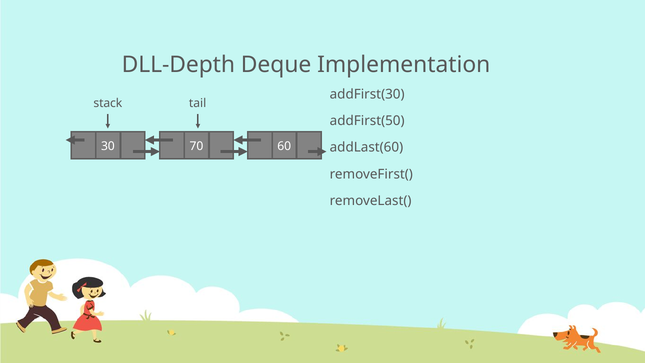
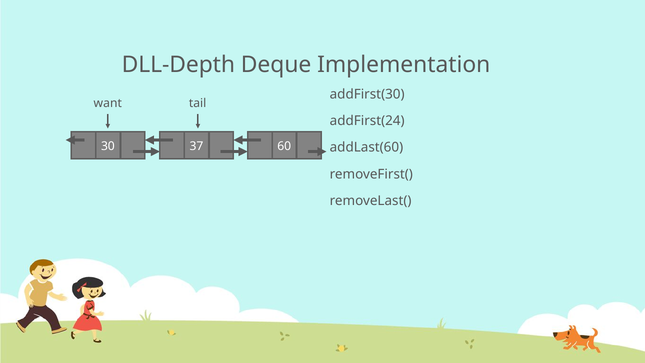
stack: stack -> want
addFirst(50: addFirst(50 -> addFirst(24
70: 70 -> 37
